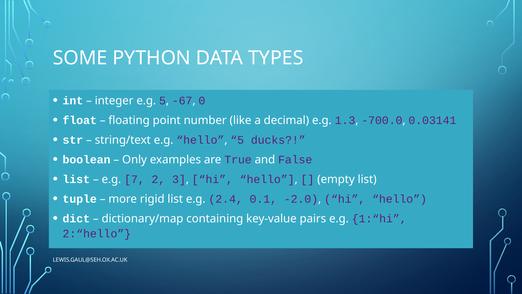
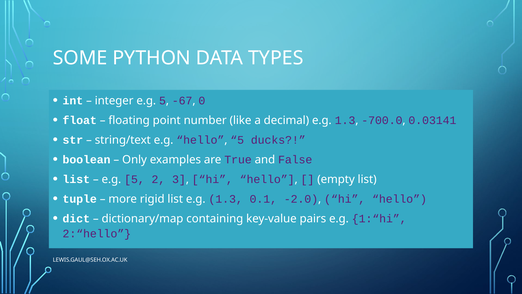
7 at (134, 179): 7 -> 5
list e.g 2.4: 2.4 -> 1.3
